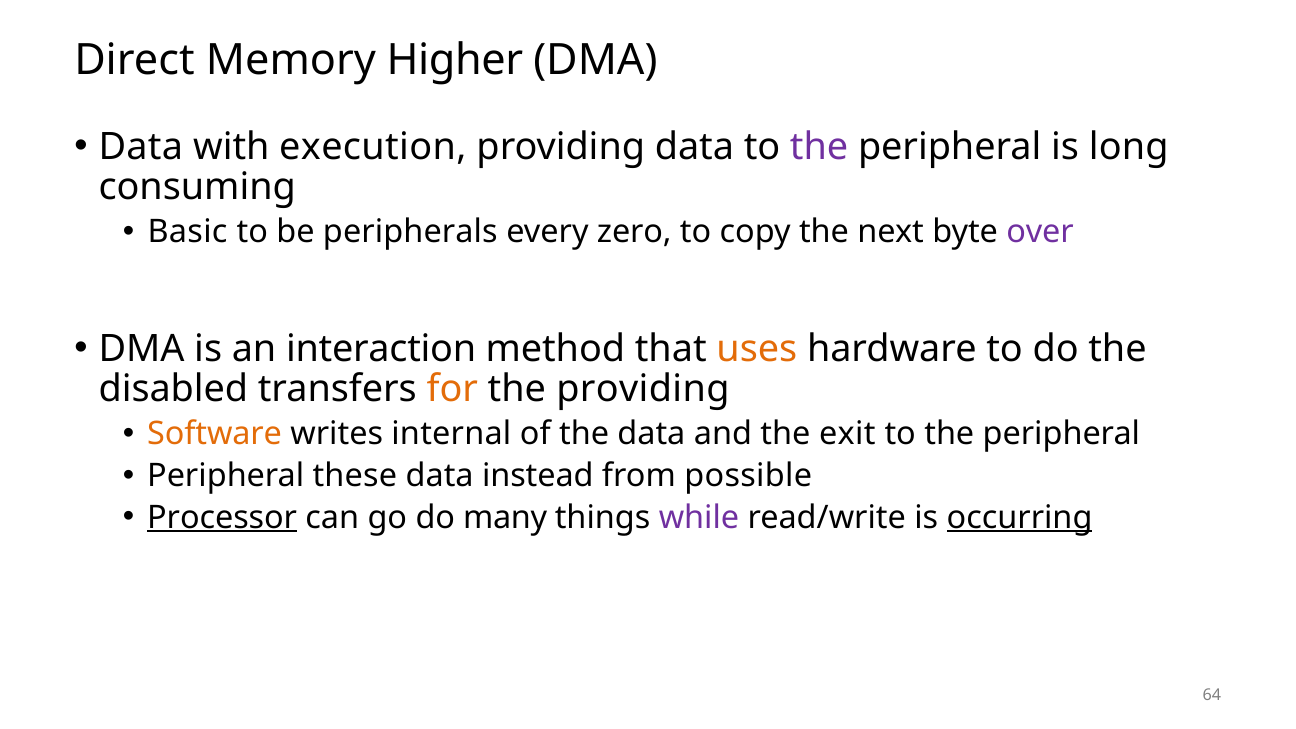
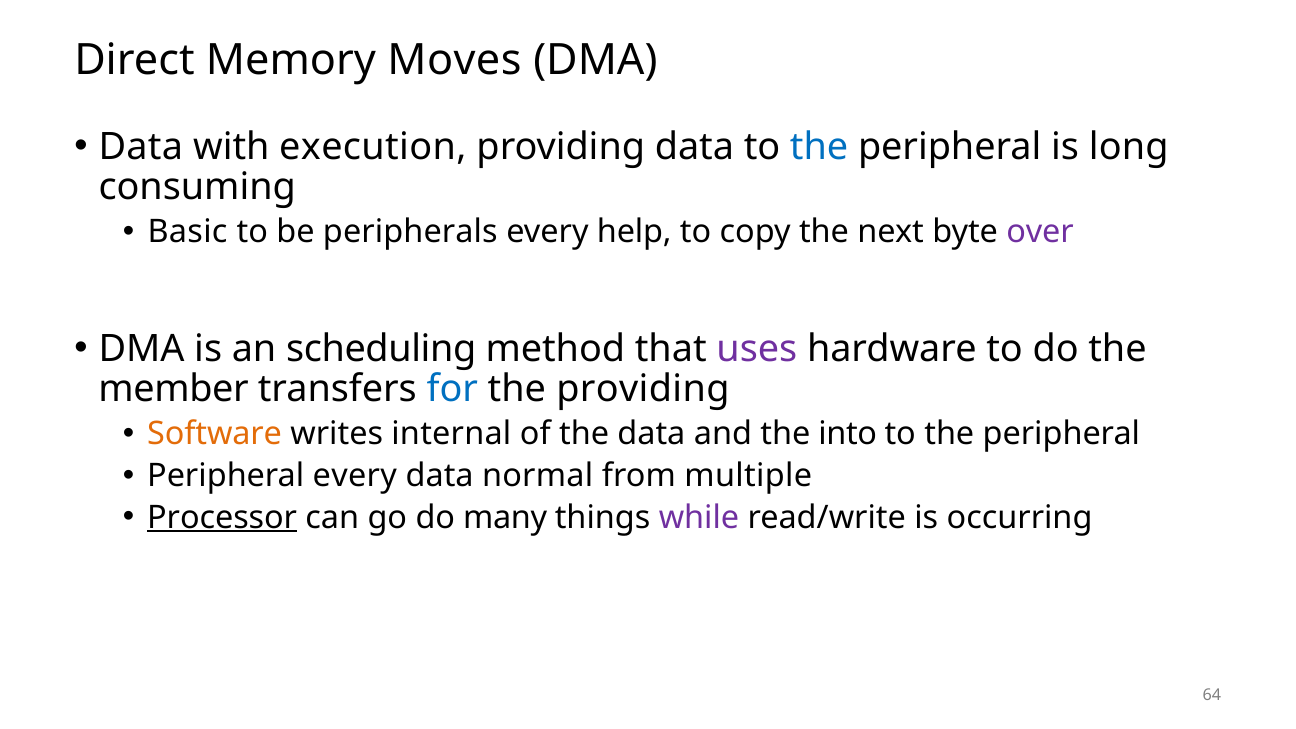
Higher: Higher -> Moves
the at (819, 147) colour: purple -> blue
zero: zero -> help
interaction: interaction -> scheduling
uses colour: orange -> purple
disabled: disabled -> member
for colour: orange -> blue
exit: exit -> into
Peripheral these: these -> every
instead: instead -> normal
possible: possible -> multiple
occurring underline: present -> none
